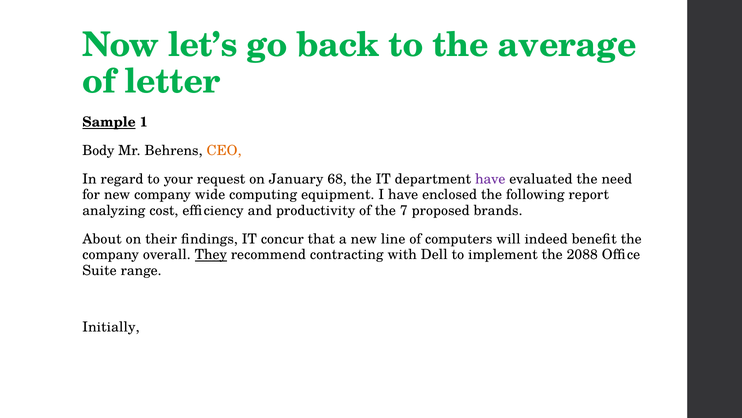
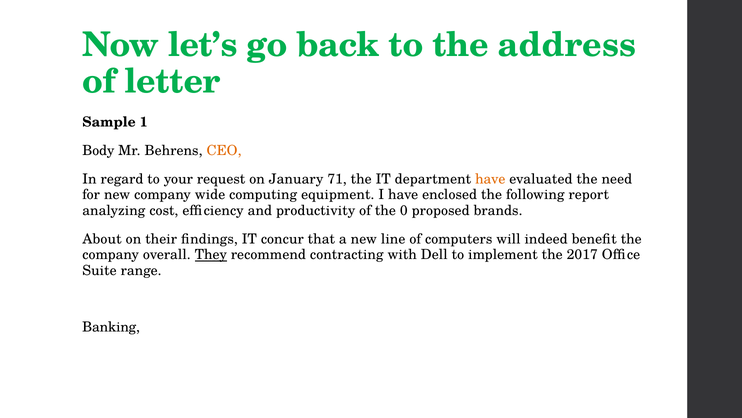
average: average -> address
Sample underline: present -> none
68: 68 -> 71
have at (490, 179) colour: purple -> orange
7: 7 -> 0
2088: 2088 -> 2017
Initially: Initially -> Banking
